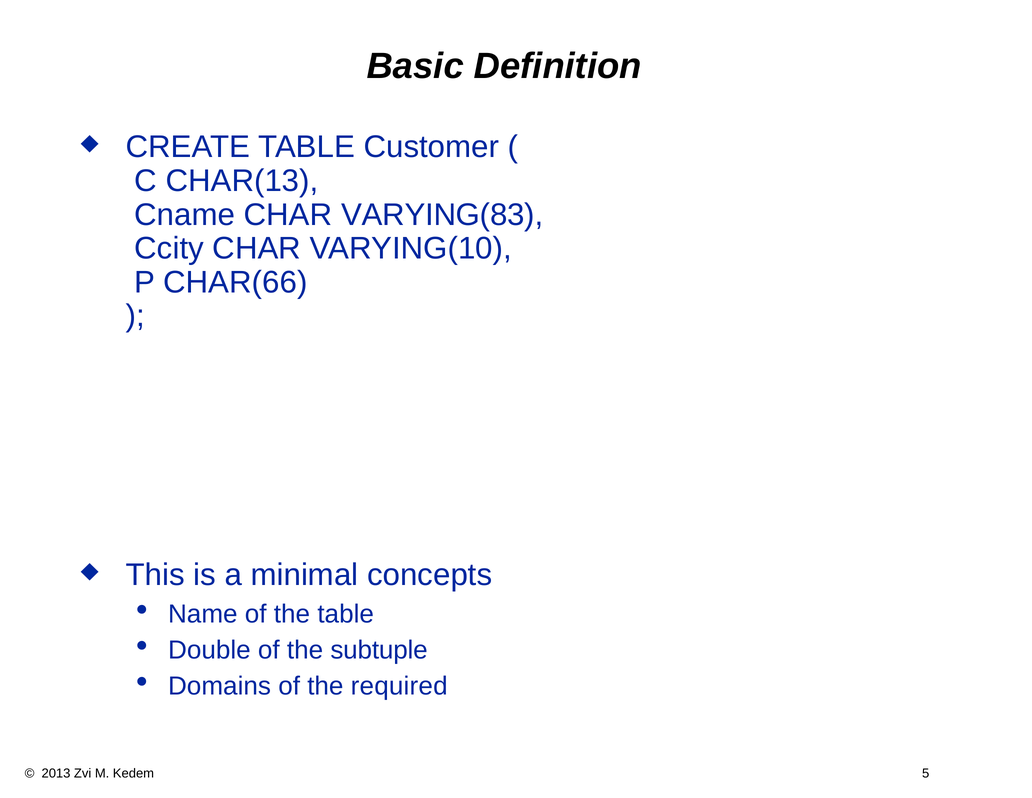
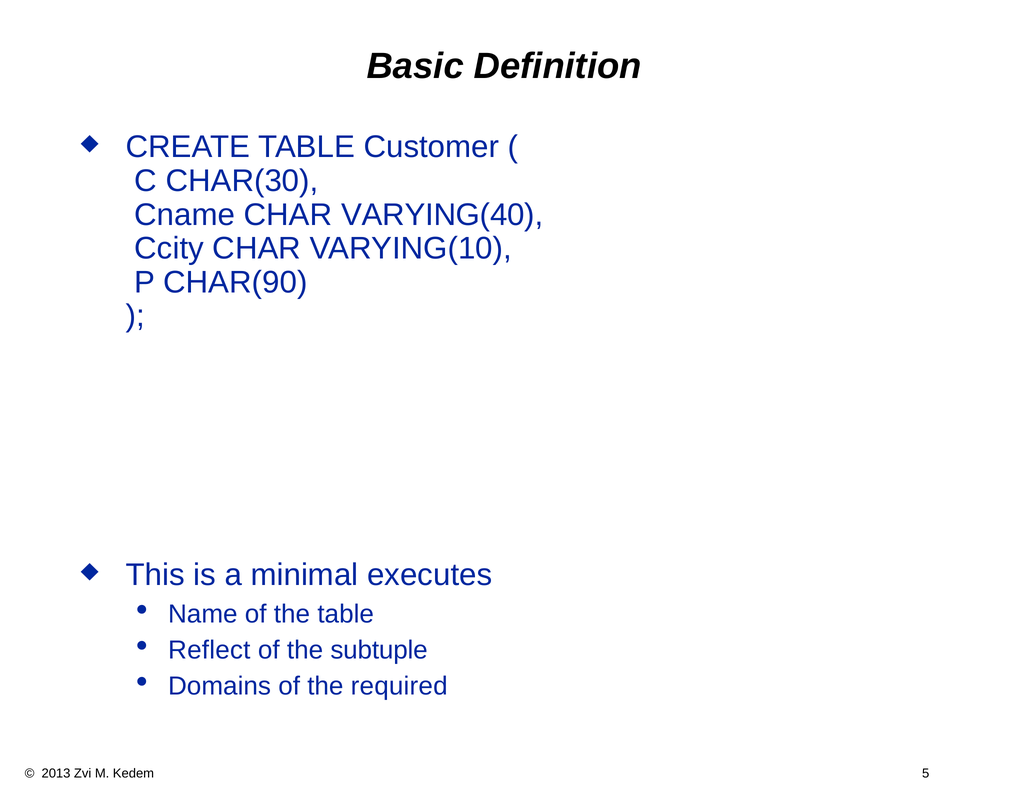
CHAR(13: CHAR(13 -> CHAR(30
VARYING(83: VARYING(83 -> VARYING(40
CHAR(66: CHAR(66 -> CHAR(90
concepts: concepts -> executes
Double: Double -> Reflect
